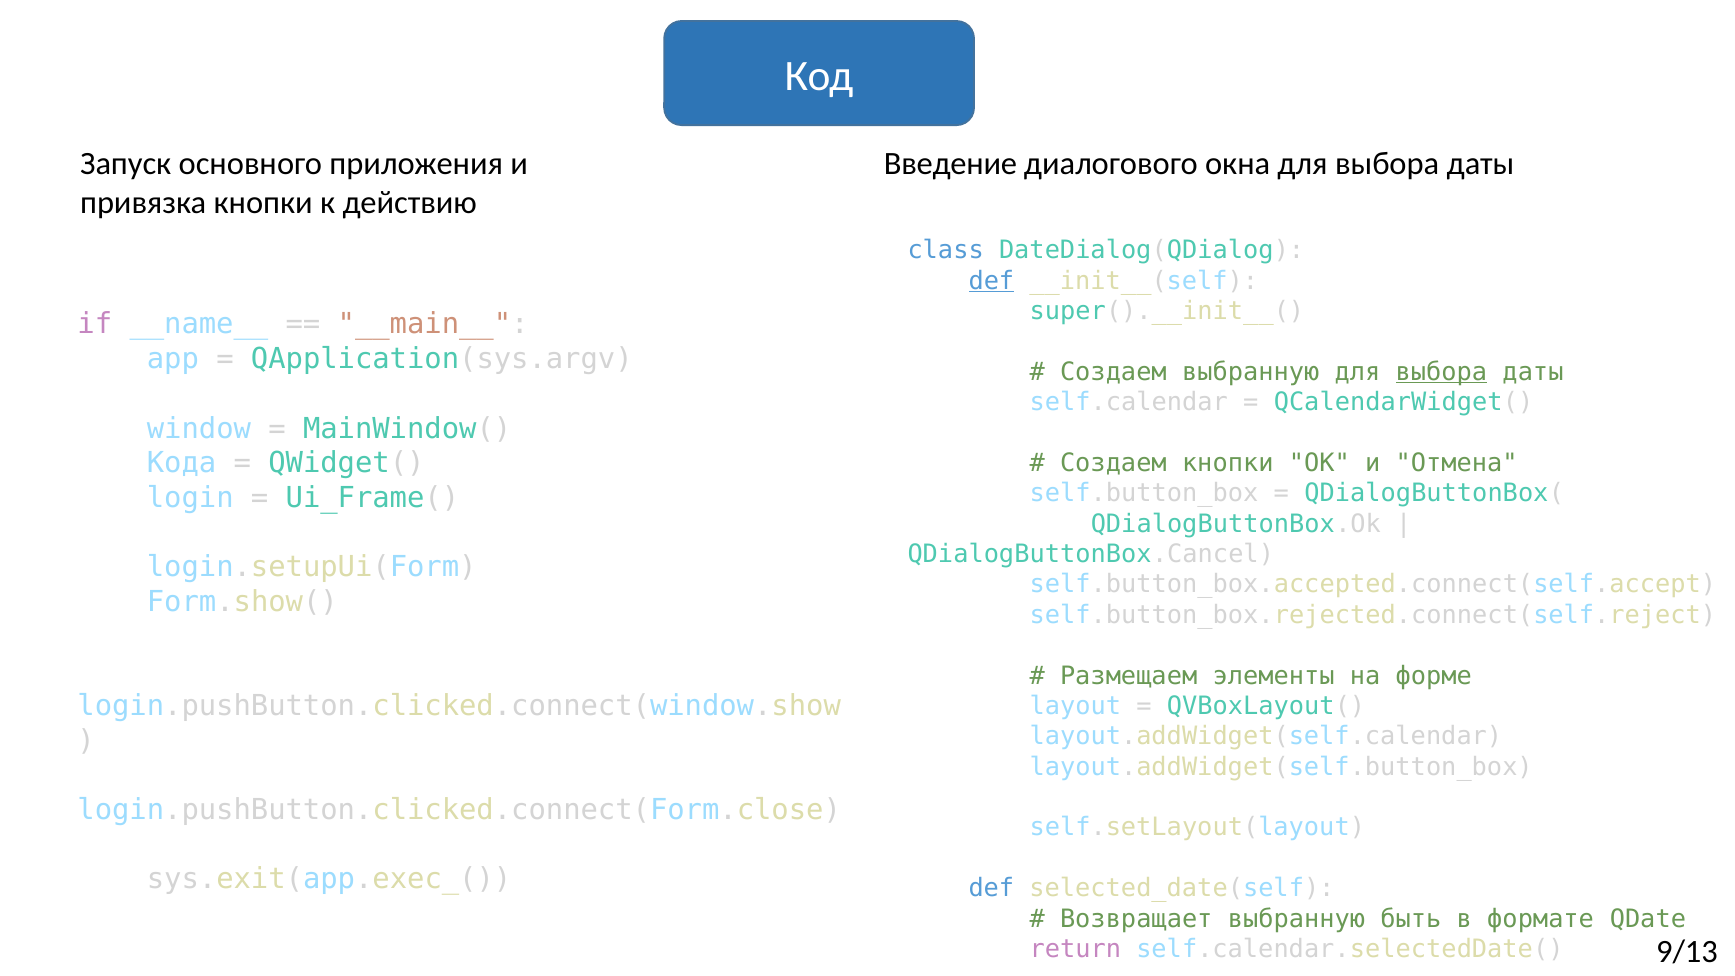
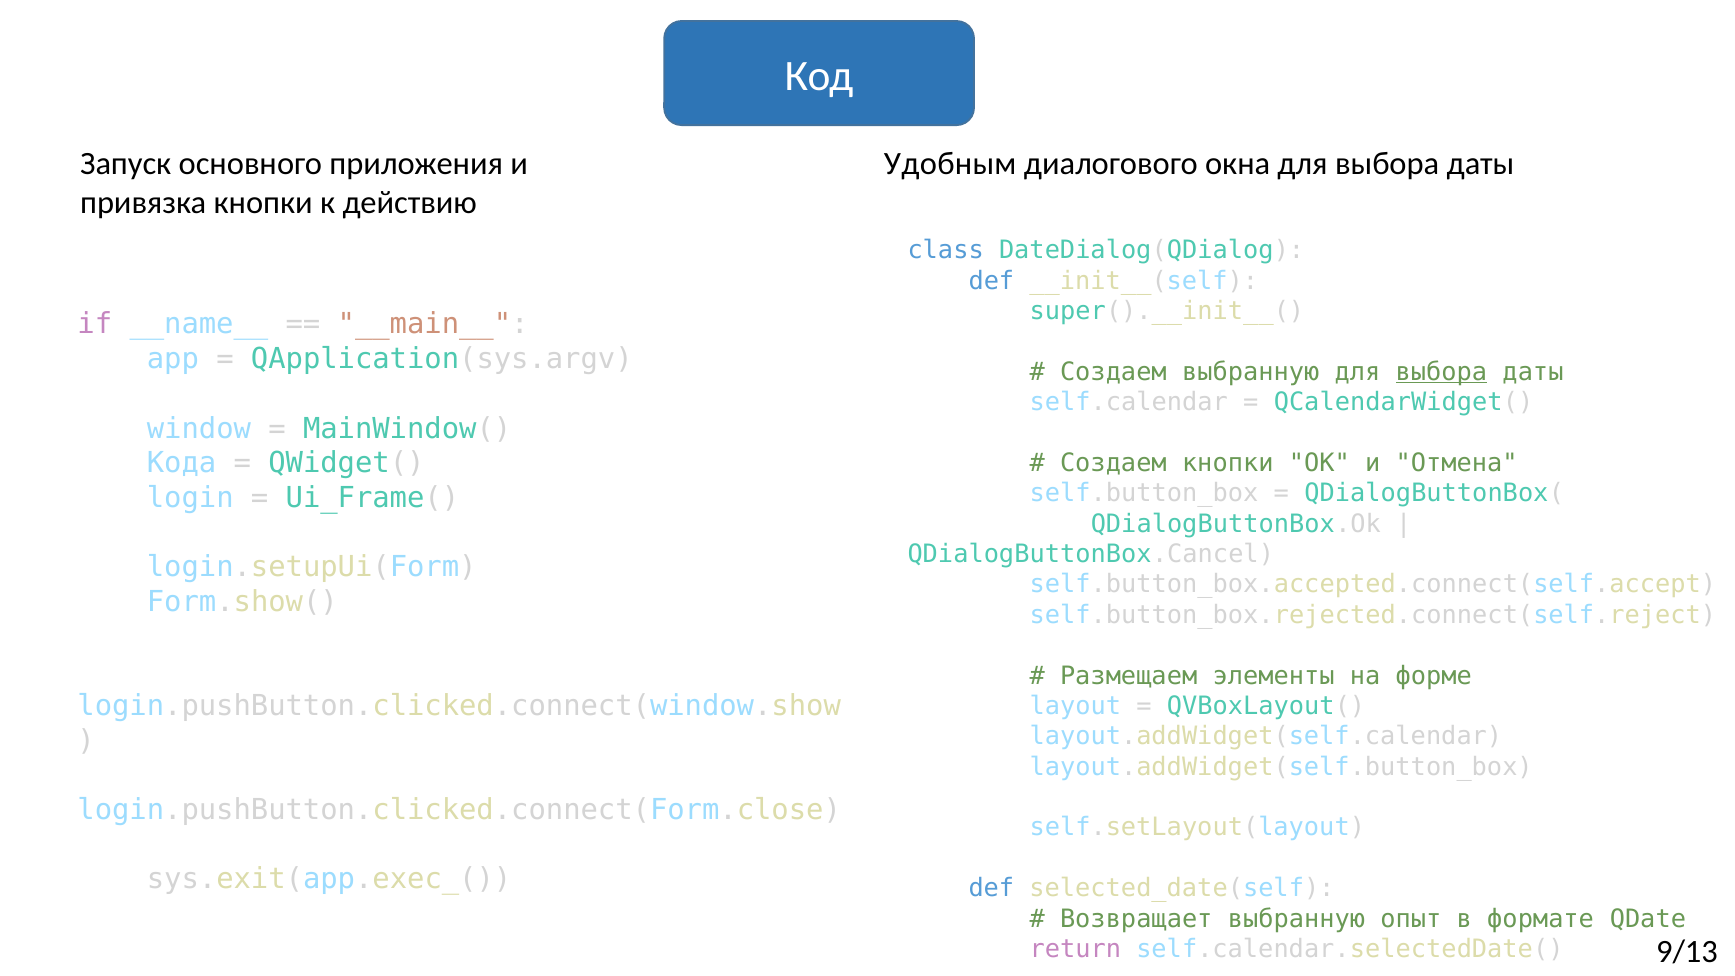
Введение: Введение -> Удобным
def at (991, 281) underline: present -> none
быть: быть -> опыт
